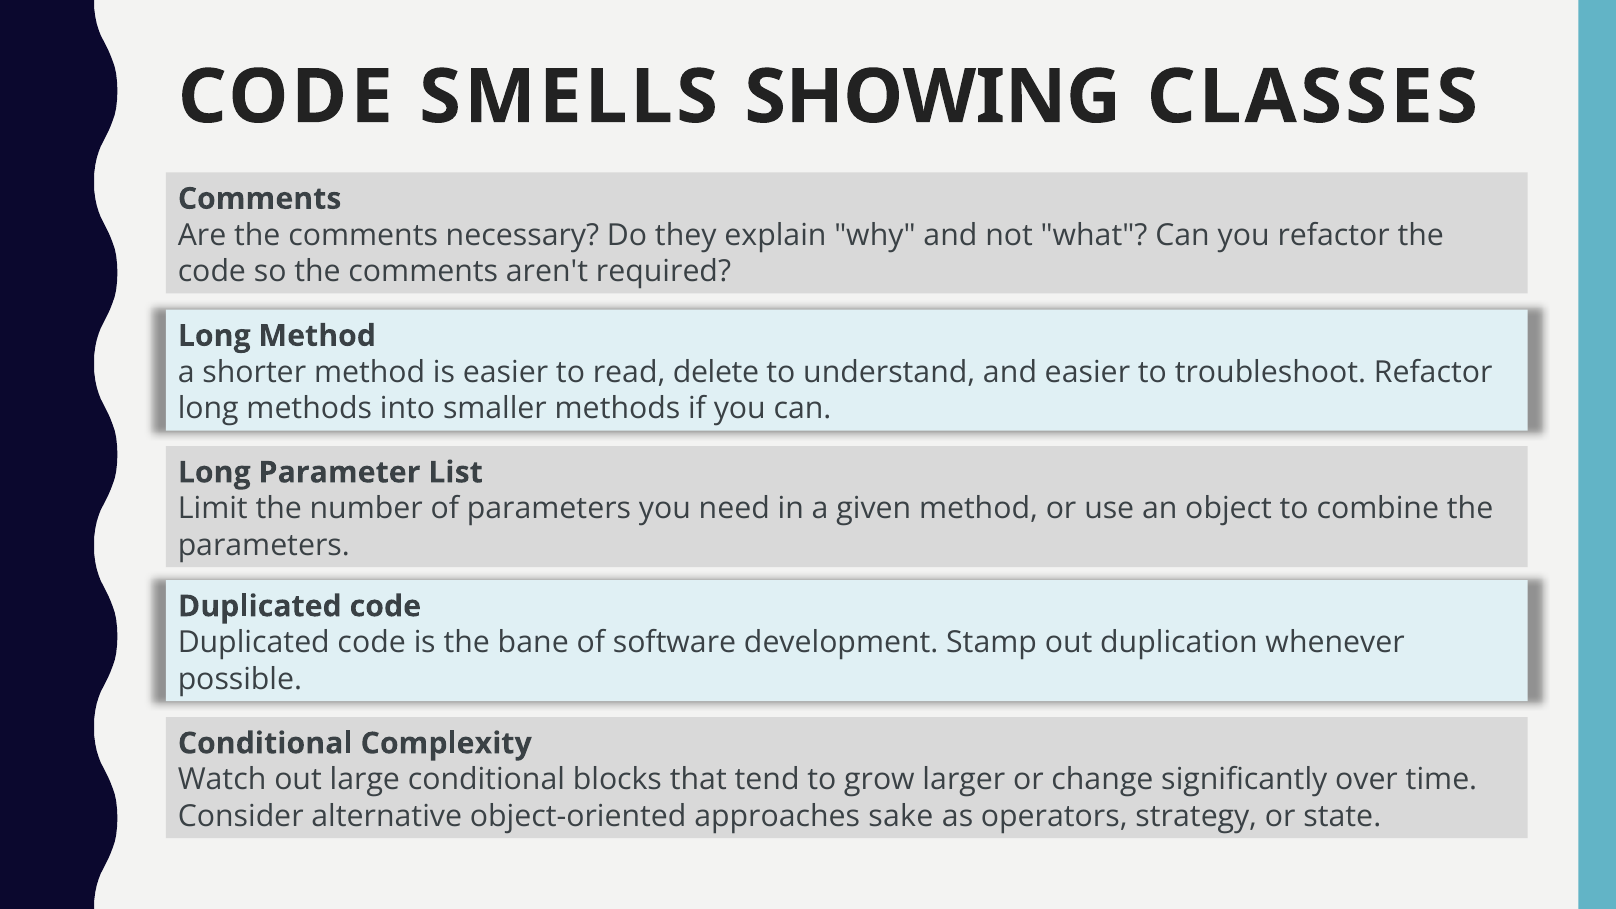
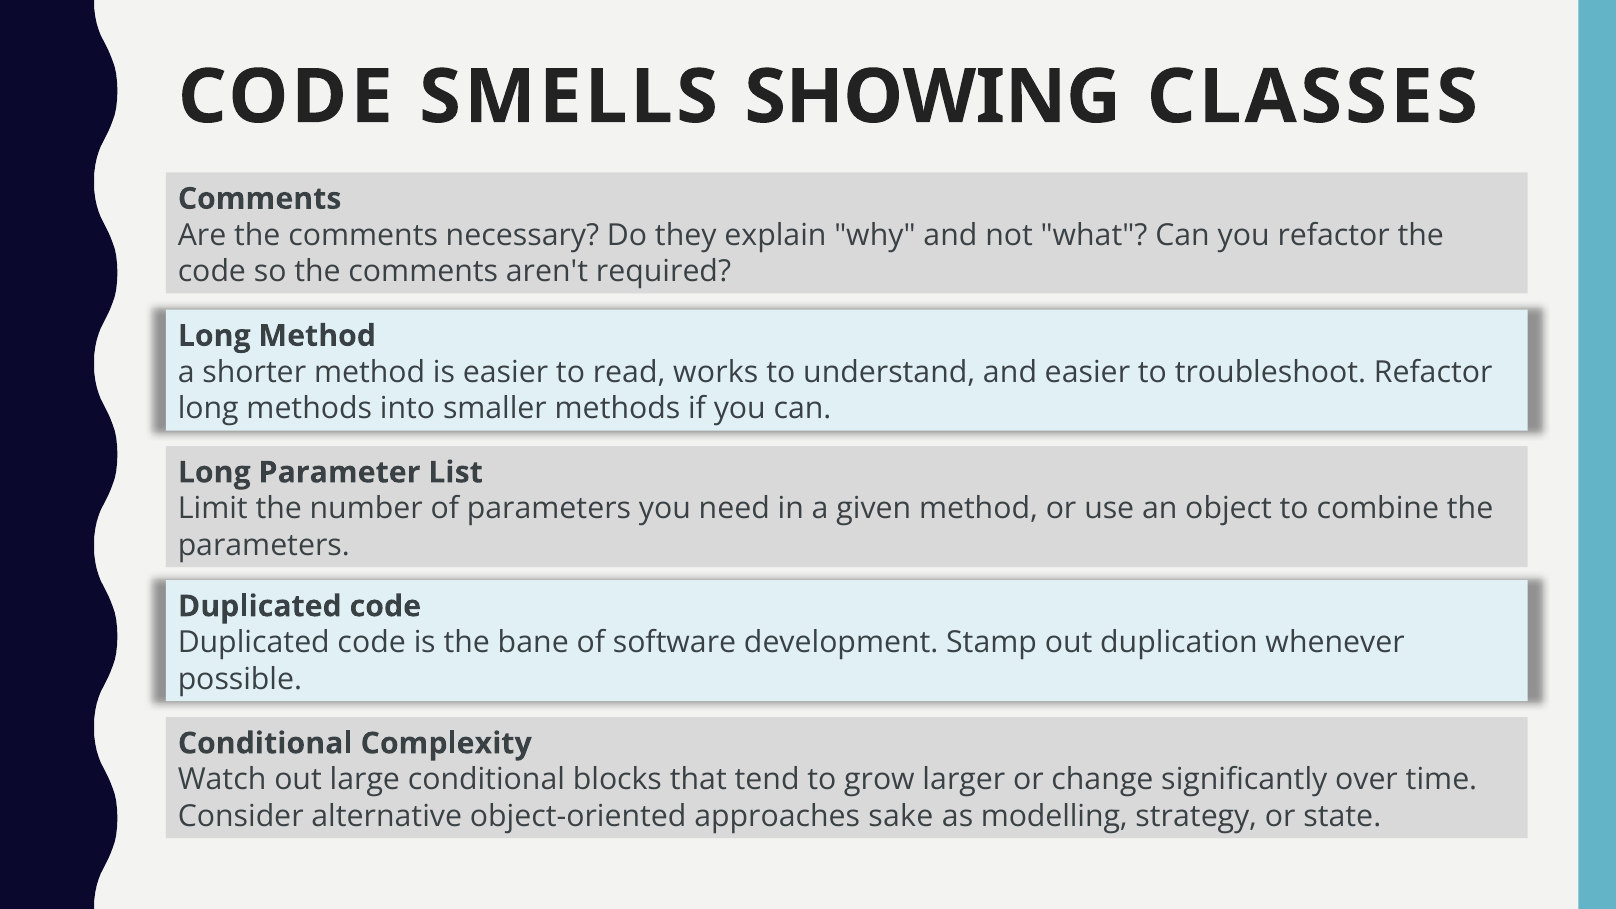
delete: delete -> works
operators: operators -> modelling
